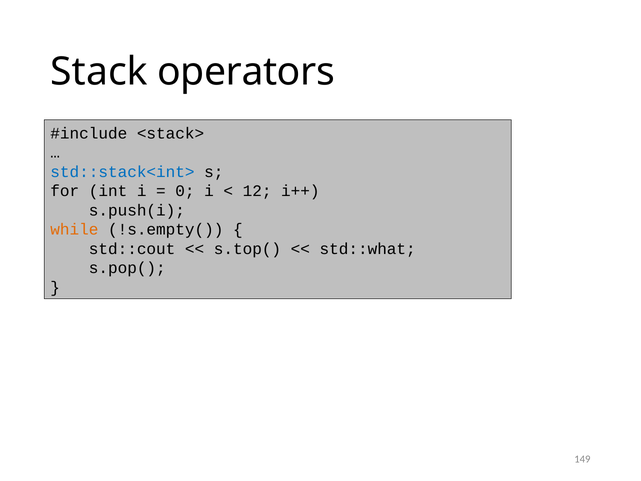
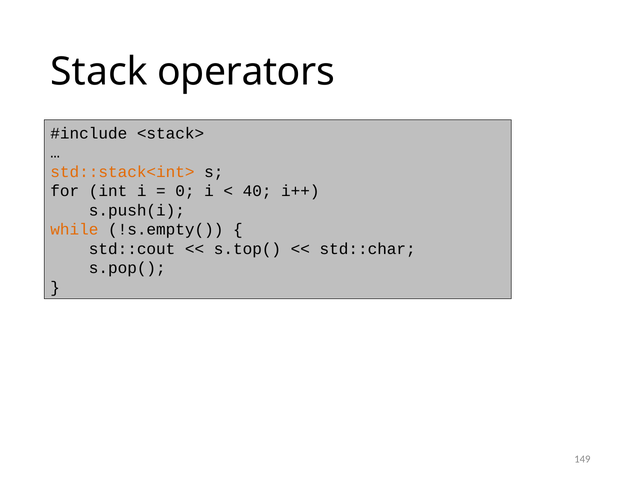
std::stack<int> colour: blue -> orange
12: 12 -> 40
std::what: std::what -> std::char
